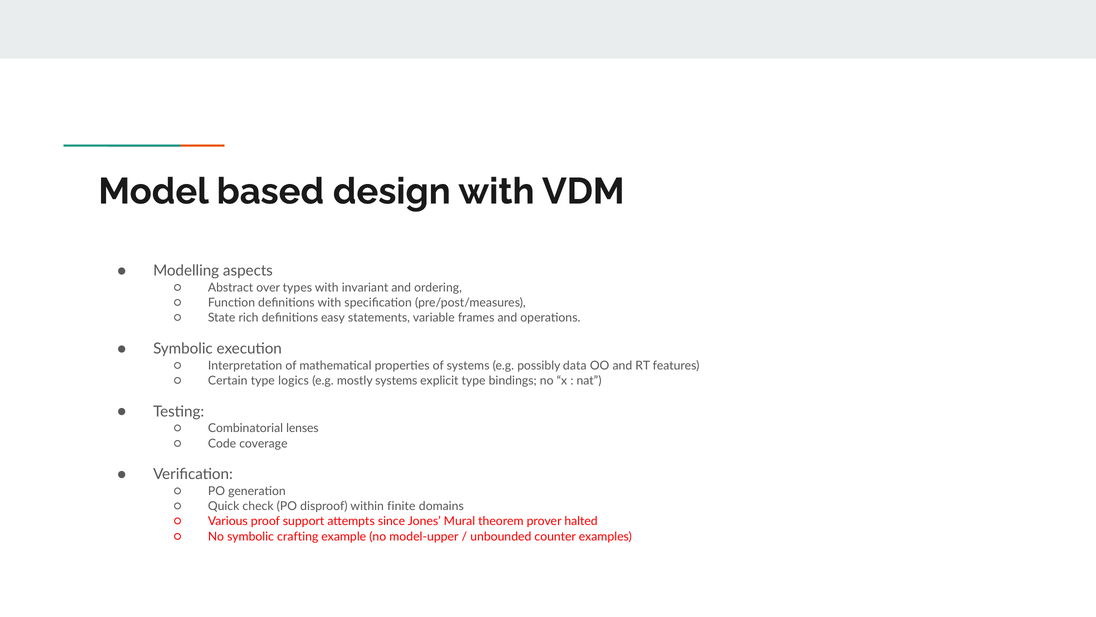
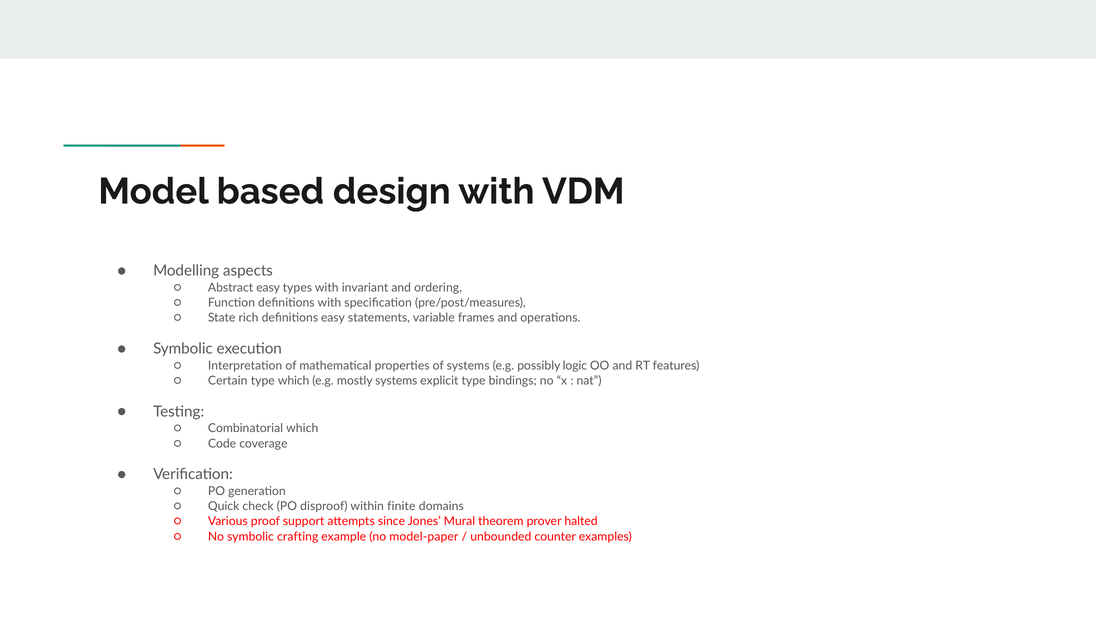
Abstract over: over -> easy
data: data -> logic
type logics: logics -> which
Combinatorial lenses: lenses -> which
model-upper: model-upper -> model-paper
